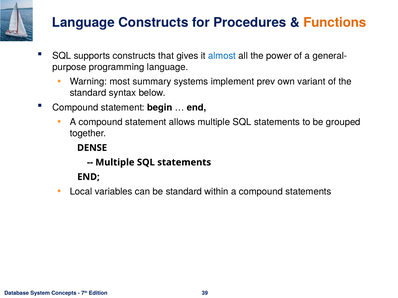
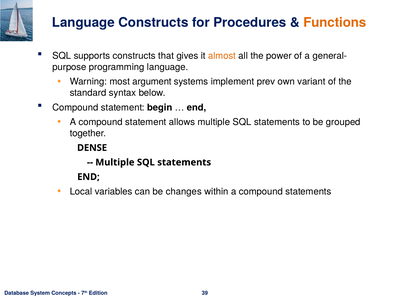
almost colour: blue -> orange
summary: summary -> argument
be standard: standard -> changes
